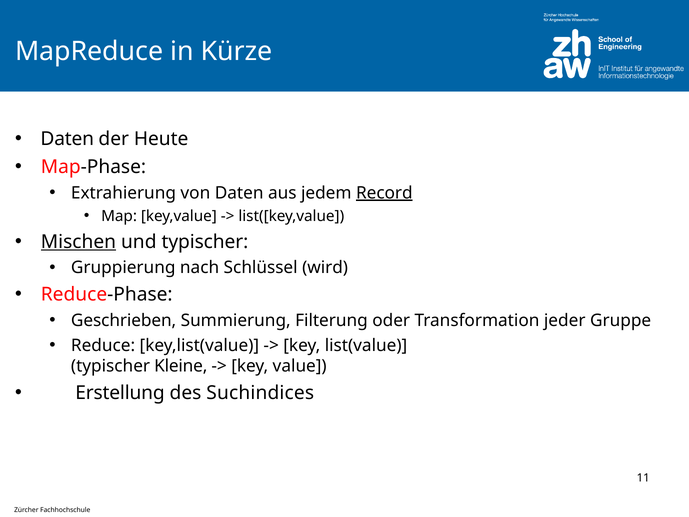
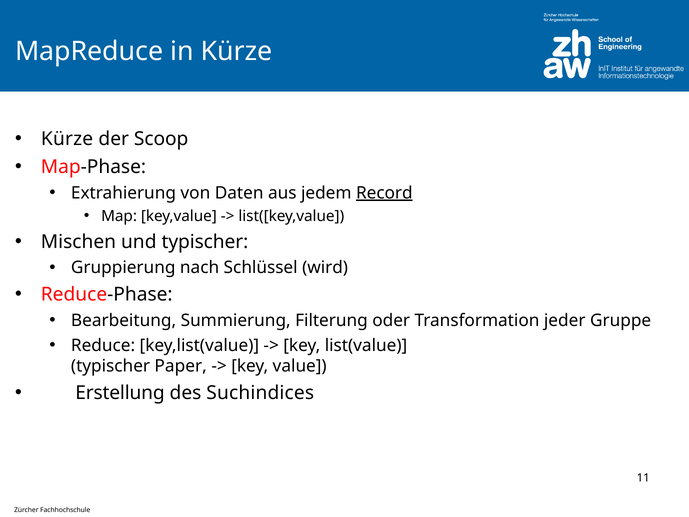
Daten at (67, 139): Daten -> Kürze
Heute: Heute -> Scoop
Mischen underline: present -> none
Geschrieben: Geschrieben -> Bearbeitung
Kleine: Kleine -> Paper
